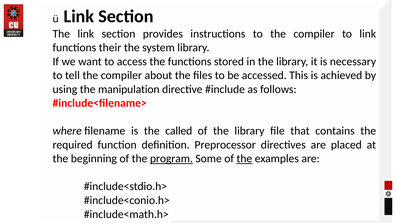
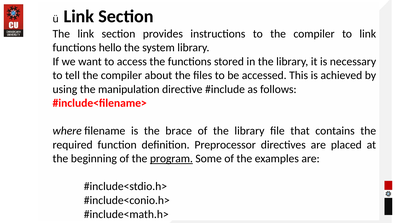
their: their -> hello
called: called -> brace
the at (244, 158) underline: present -> none
